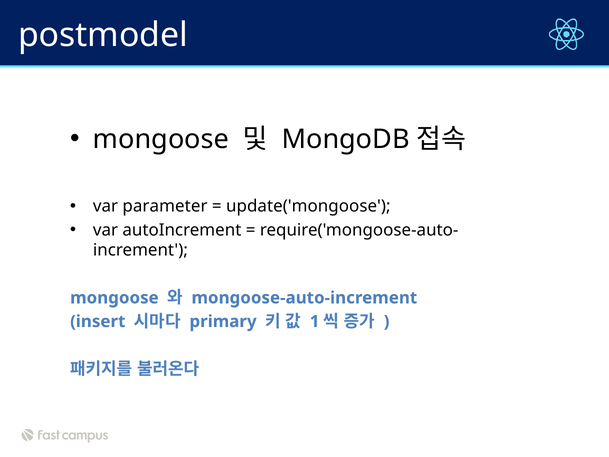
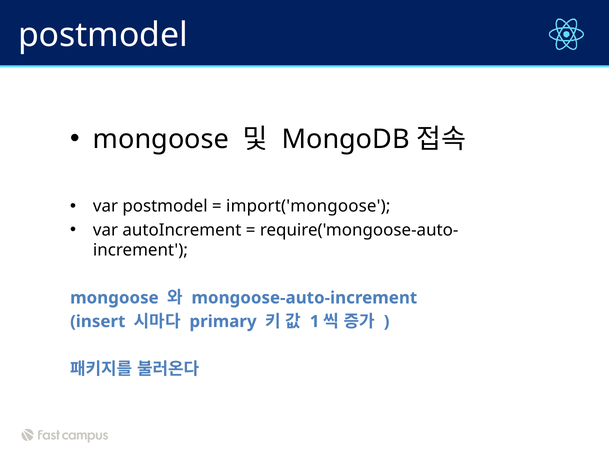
var parameter: parameter -> postmodel
update('mongoose: update('mongoose -> import('mongoose
